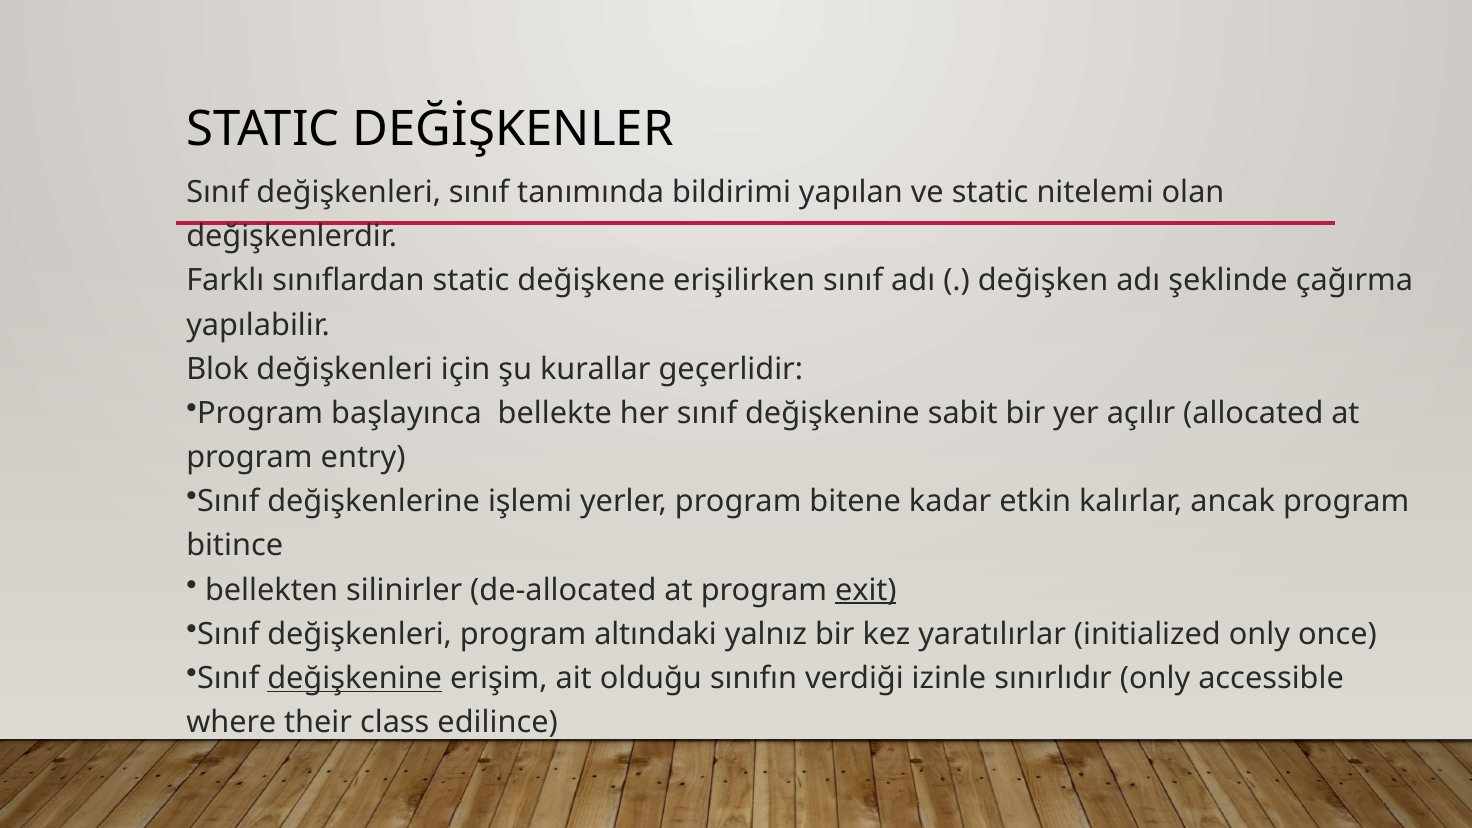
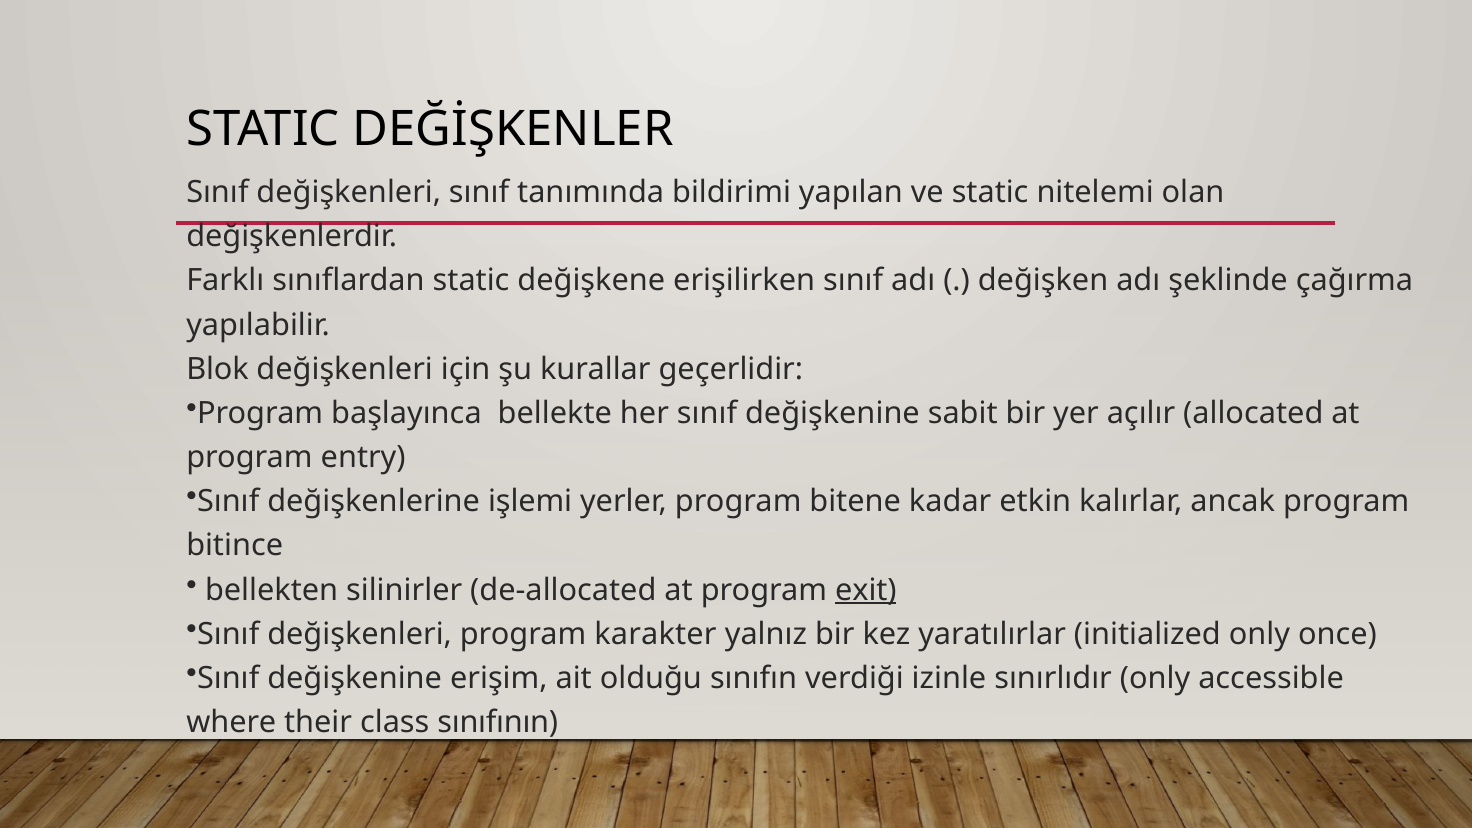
altındaki: altındaki -> karakter
değişkenine at (355, 678) underline: present -> none
edilince: edilince -> sınıfının
